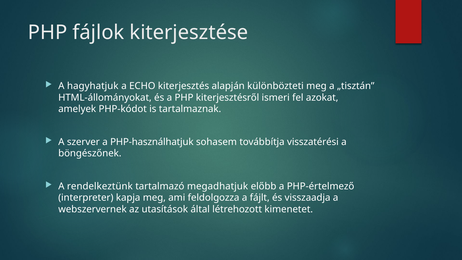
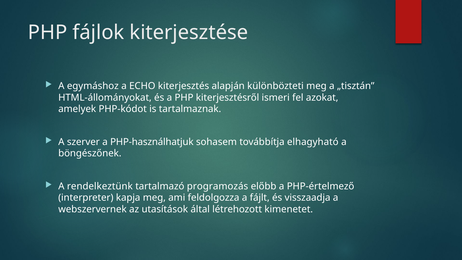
hagyhatjuk: hagyhatjuk -> egymáshoz
visszatérési: visszatérési -> elhagyható
megadhatjuk: megadhatjuk -> programozás
